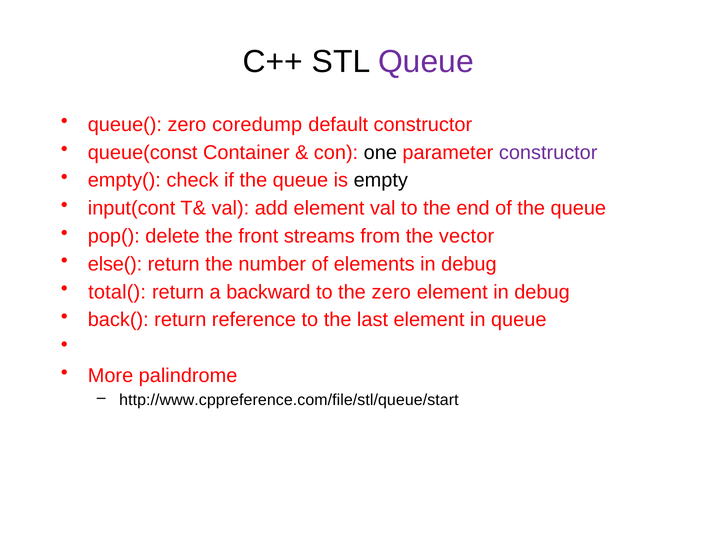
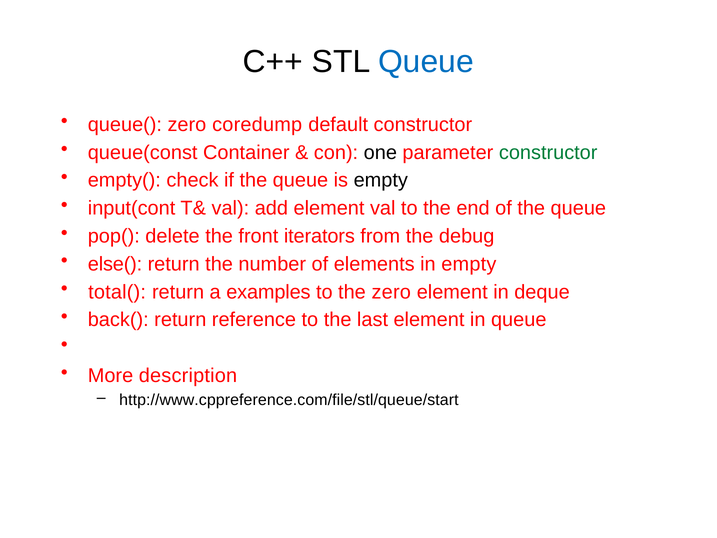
Queue at (426, 62) colour: purple -> blue
constructor at (548, 152) colour: purple -> green
streams: streams -> iterators
vector: vector -> debug
elements in debug: debug -> empty
backward: backward -> examples
element in debug: debug -> deque
palindrome: palindrome -> description
